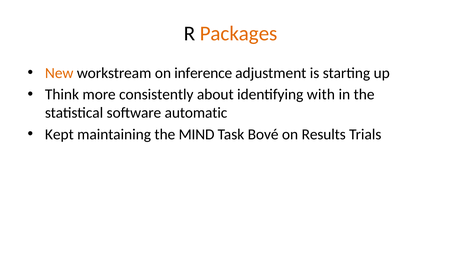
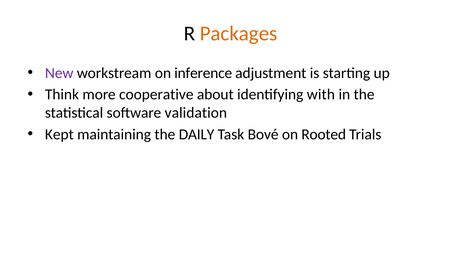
New colour: orange -> purple
consistently: consistently -> cooperative
automatic: automatic -> validation
MIND: MIND -> DAILY
Results: Results -> Rooted
